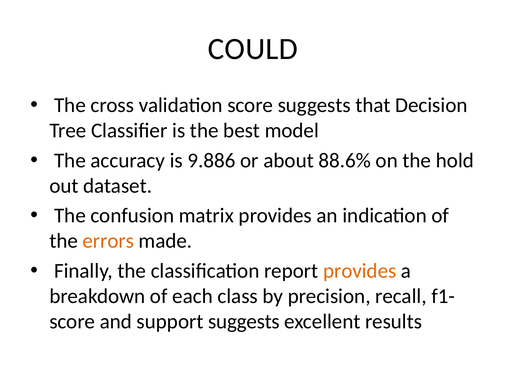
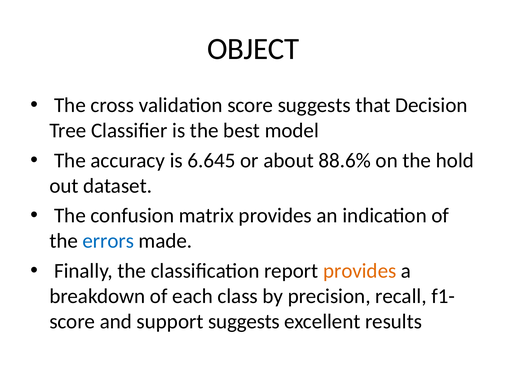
COULD: COULD -> OBJECT
9.886: 9.886 -> 6.645
errors colour: orange -> blue
